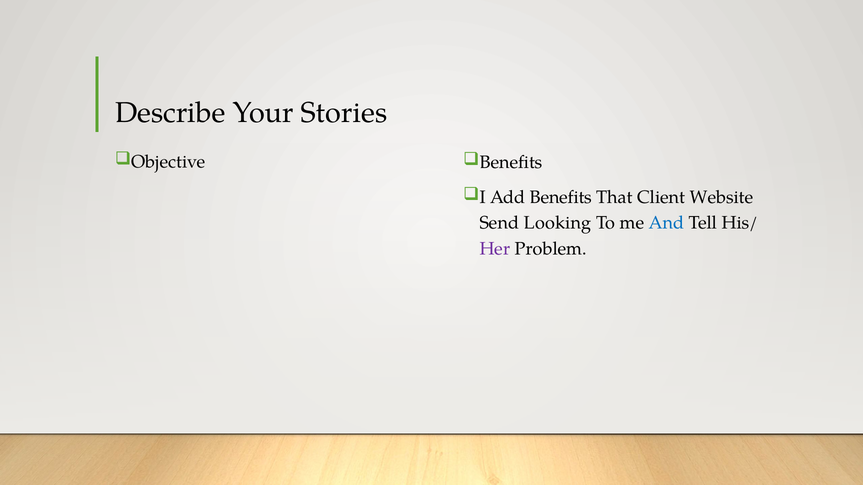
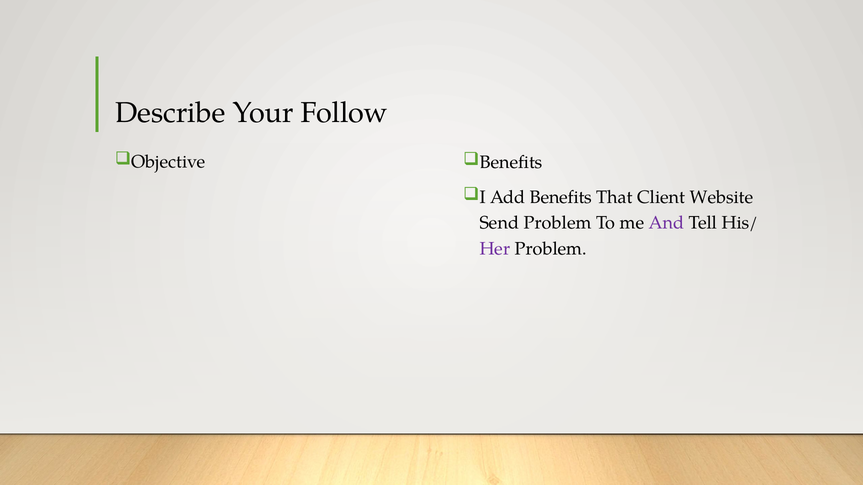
Stories: Stories -> Follow
Send Looking: Looking -> Problem
And colour: blue -> purple
